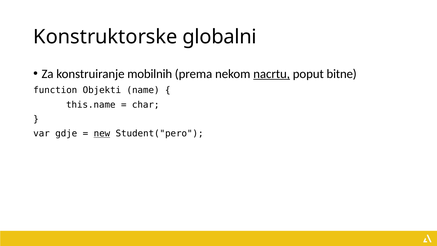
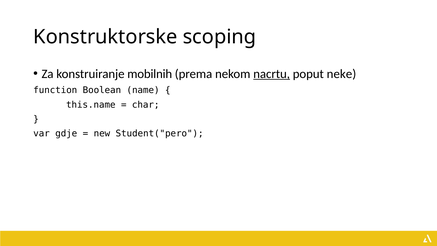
globalni: globalni -> scoping
bitne: bitne -> neke
Objekti: Objekti -> Boolean
new underline: present -> none
